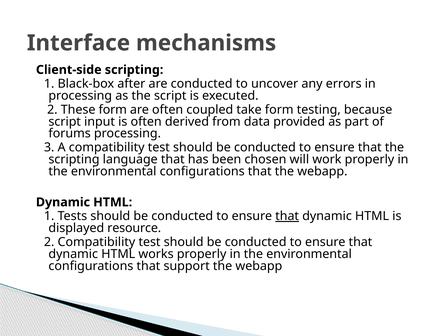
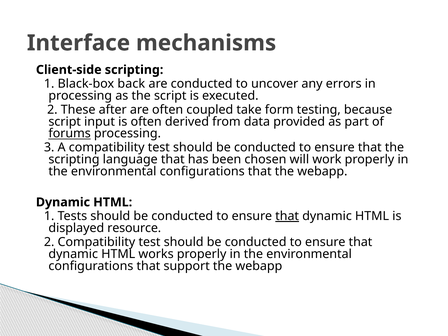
after: after -> back
These form: form -> after
forums underline: none -> present
